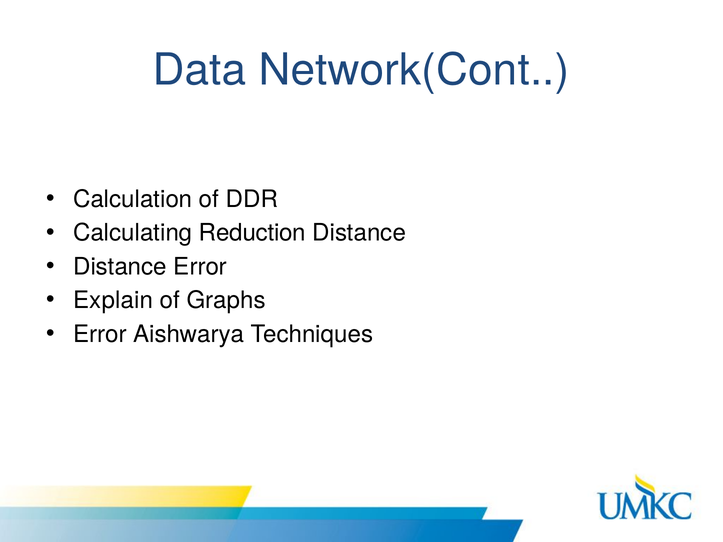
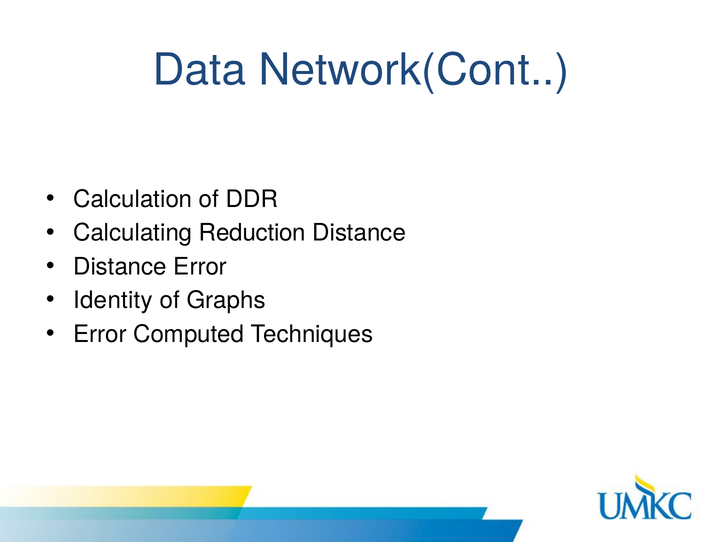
Explain: Explain -> Identity
Aishwarya: Aishwarya -> Computed
